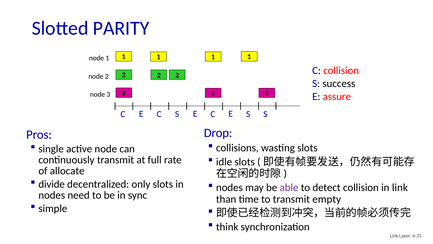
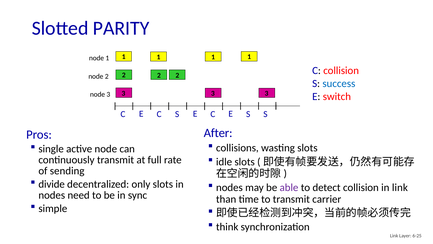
success colour: black -> blue
assure: assure -> switch
Drop: Drop -> After
allocate: allocate -> sending
empty: empty -> carrier
